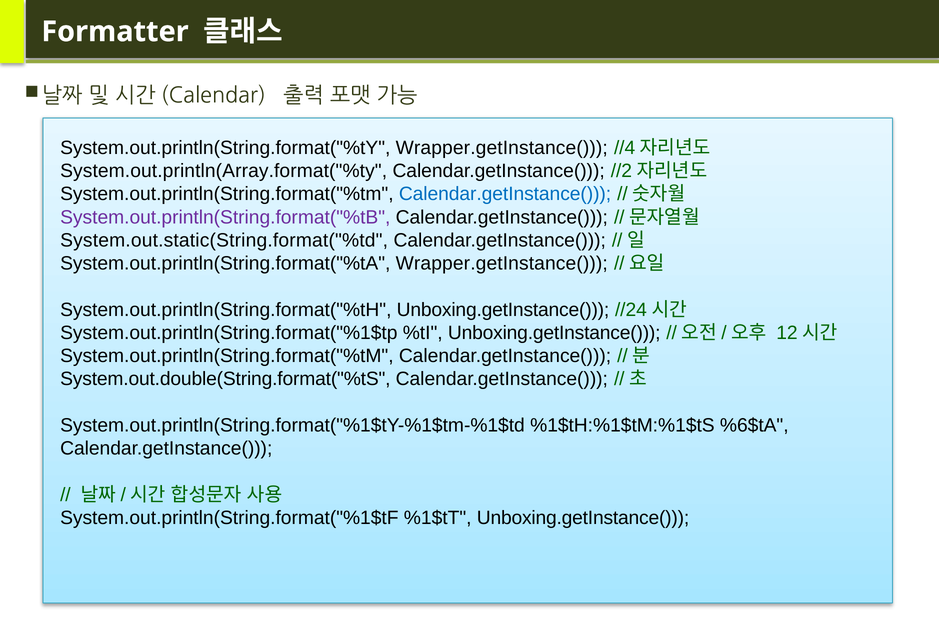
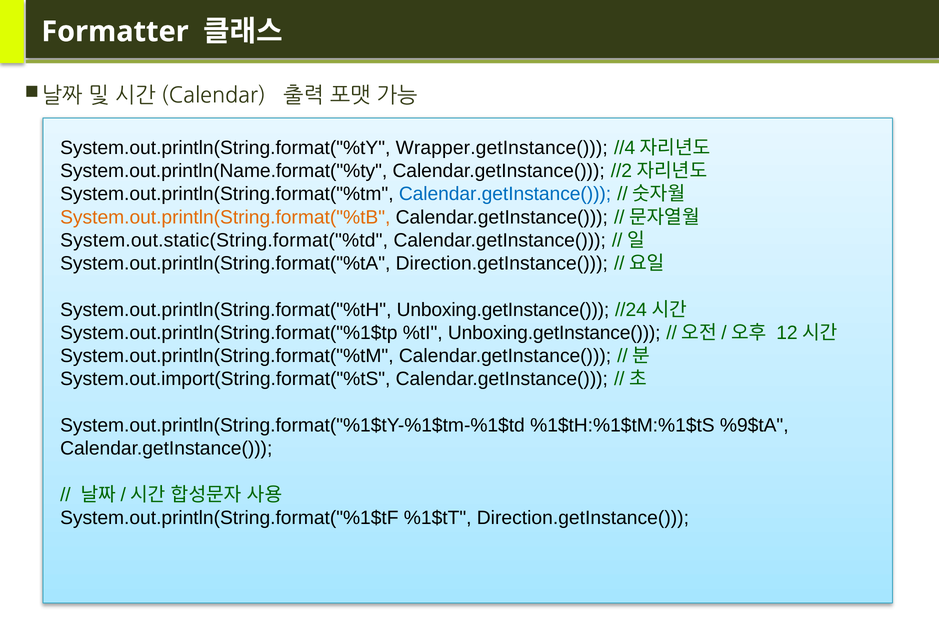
System.out.println(Array.format("%ty: System.out.println(Array.format("%ty -> System.out.println(Name.format("%ty
System.out.println(String.format("%tB colour: purple -> orange
System.out.println(String.format("%tA Wrapper.getInstance(: Wrapper.getInstance( -> Direction.getInstance(
System.out.double(String.format("%tS: System.out.double(String.format("%tS -> System.out.import(String.format("%tS
%6$tA: %6$tA -> %9$tA
%1$tT Unboxing.getInstance(: Unboxing.getInstance( -> Direction.getInstance(
